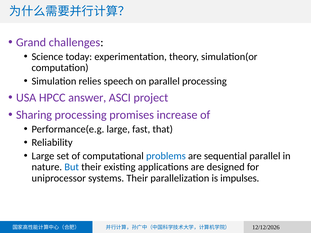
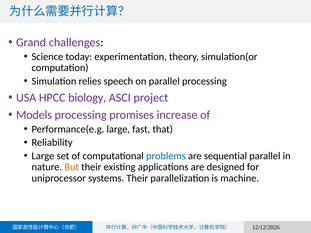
answer: answer -> biology
Sharing: Sharing -> Models
But colour: blue -> orange
impulses: impulses -> machine
